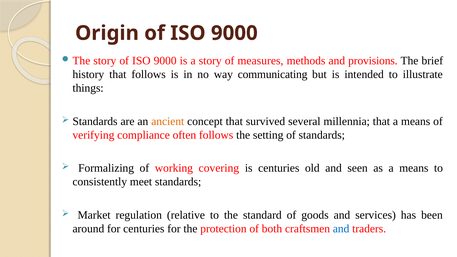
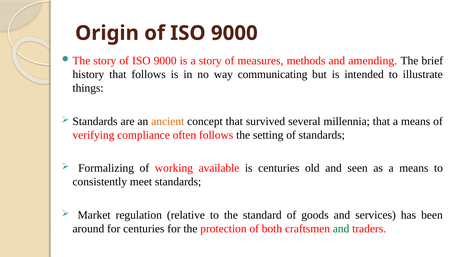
provisions: provisions -> amending
covering: covering -> available
and at (341, 229) colour: blue -> green
